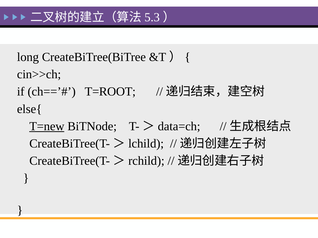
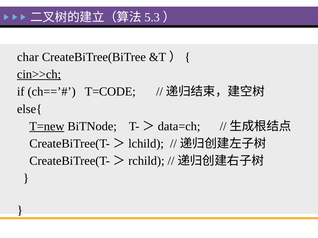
long: long -> char
cin>>ch underline: none -> present
T=ROOT: T=ROOT -> T=CODE
